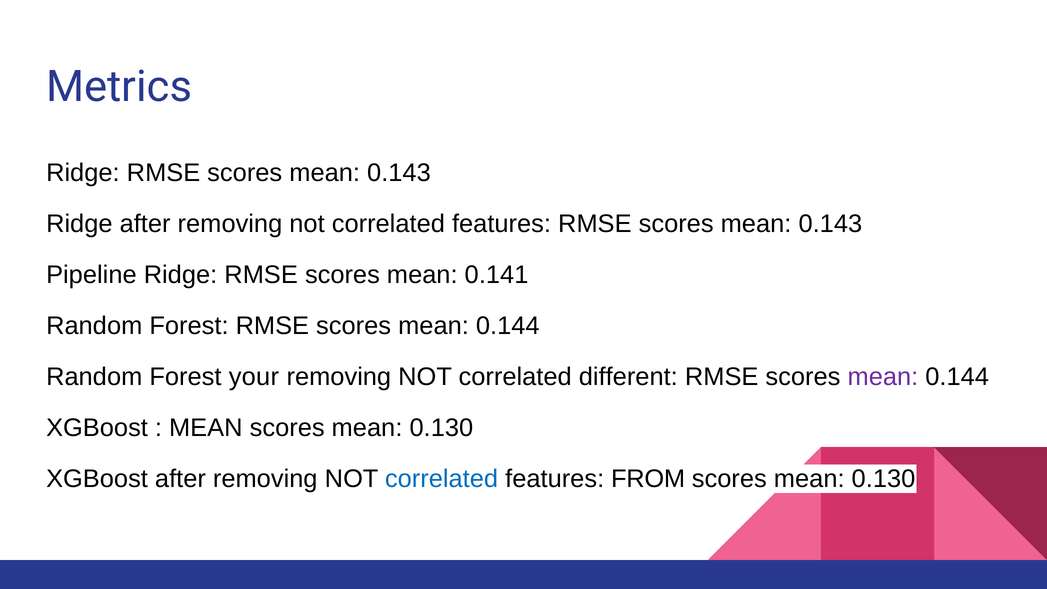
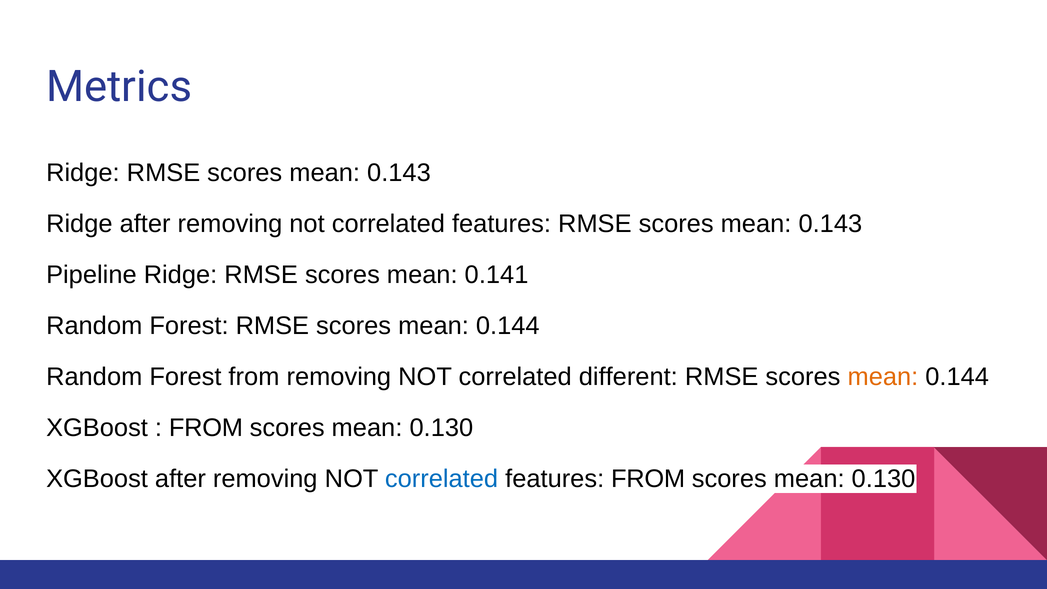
Forest your: your -> from
mean at (883, 377) colour: purple -> orange
MEAN at (206, 428): MEAN -> FROM
